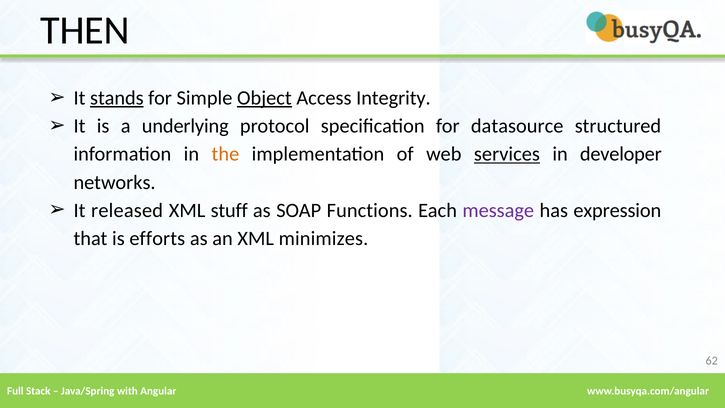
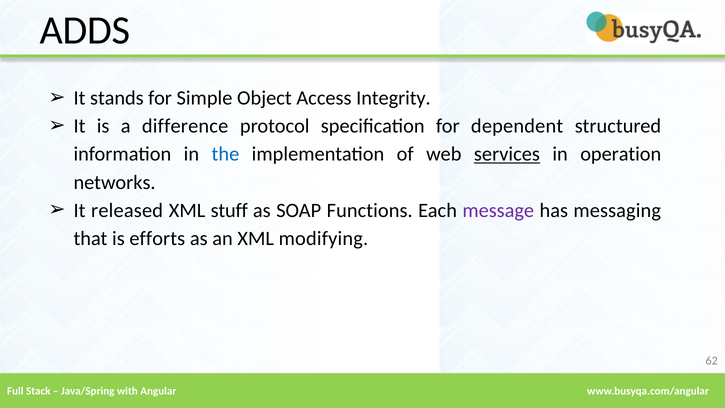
THEN: THEN -> ADDS
stands underline: present -> none
Object underline: present -> none
underlying: underlying -> difference
datasource: datasource -> dependent
the colour: orange -> blue
developer: developer -> operation
expression: expression -> messaging
minimizes: minimizes -> modifying
